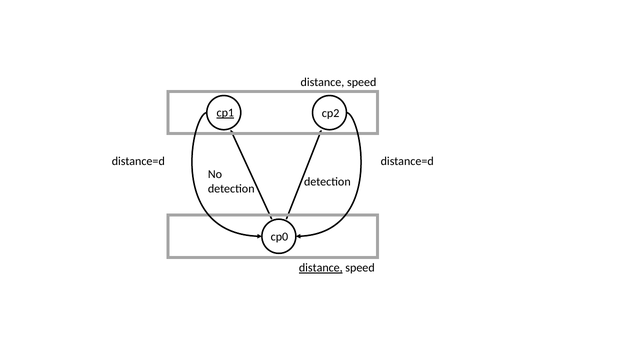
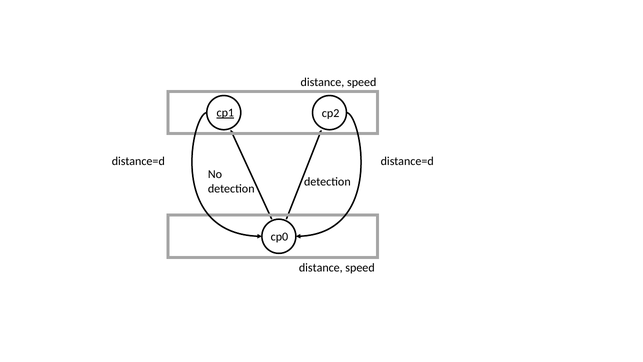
distance at (321, 268) underline: present -> none
